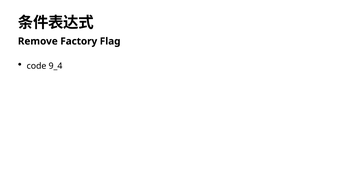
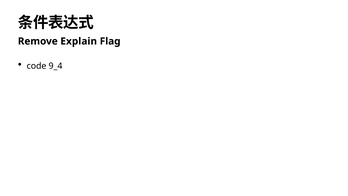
Factory: Factory -> Explain
